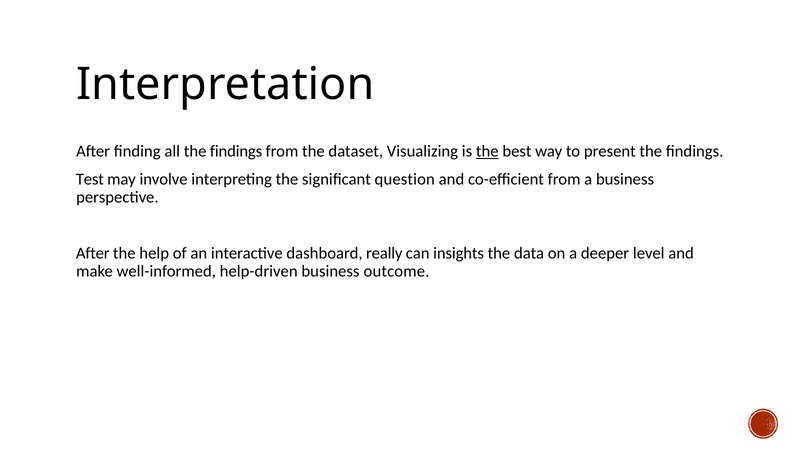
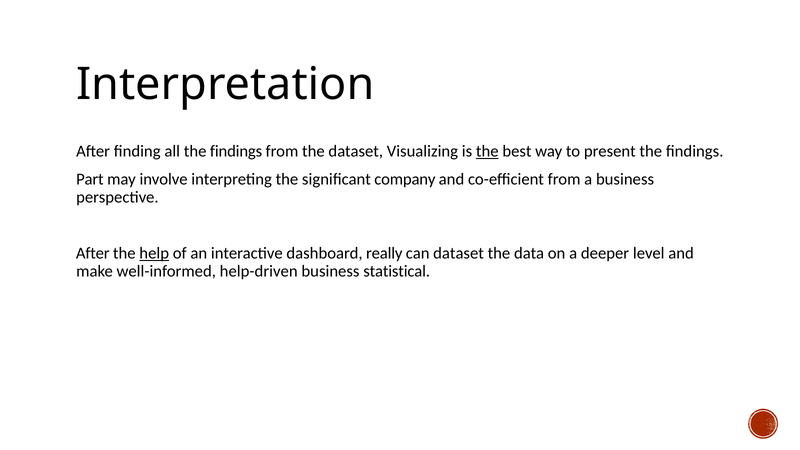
Test: Test -> Part
question: question -> company
help underline: none -> present
can insights: insights -> dataset
outcome: outcome -> statistical
